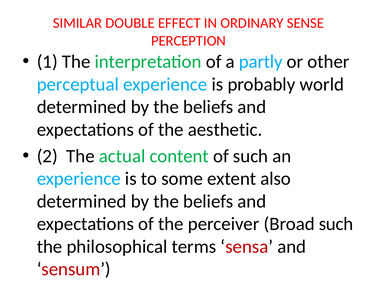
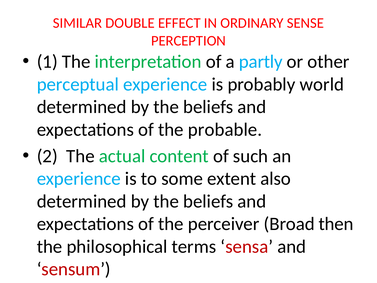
aesthetic: aesthetic -> probable
Broad such: such -> then
